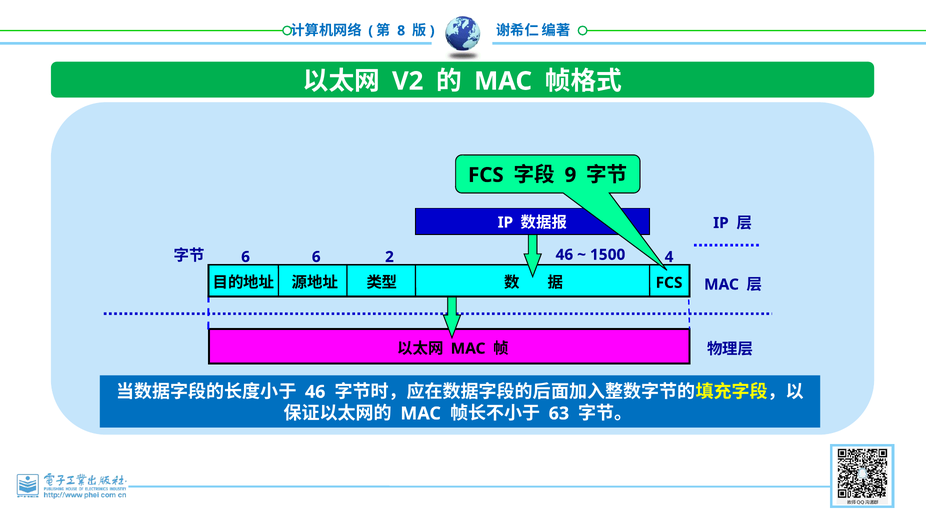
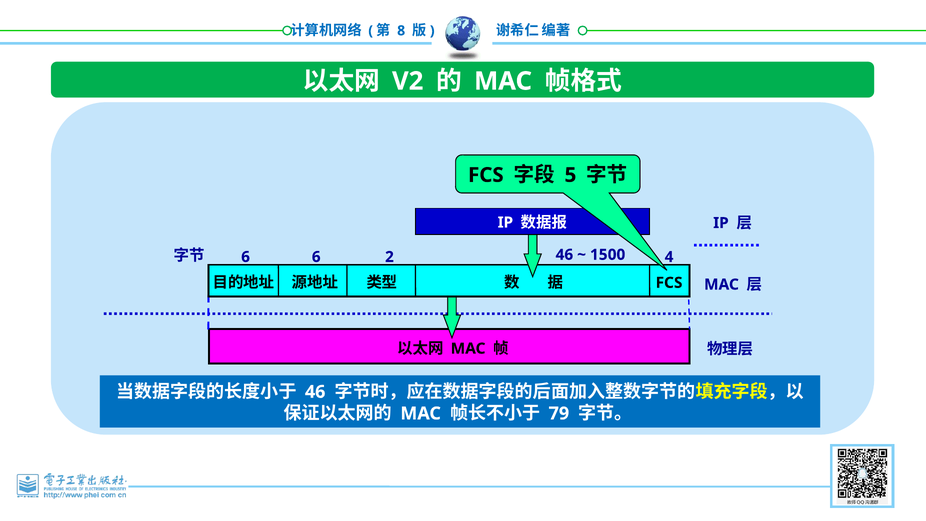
9: 9 -> 5
63: 63 -> 79
